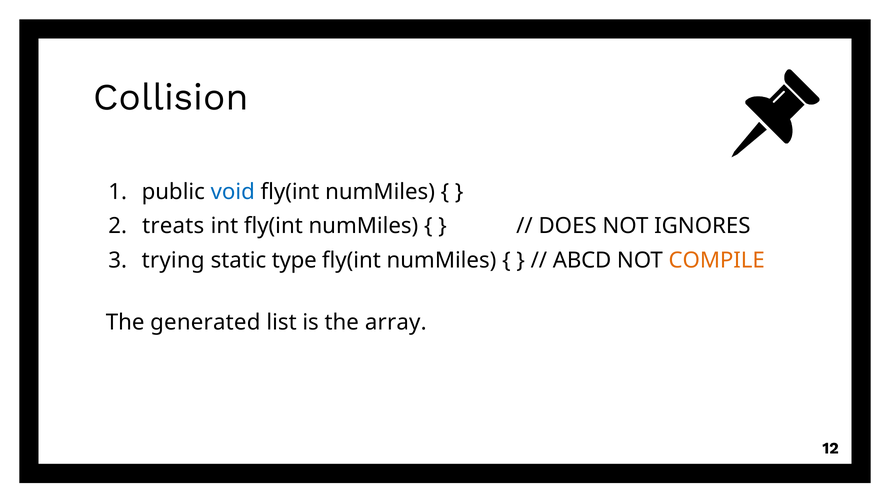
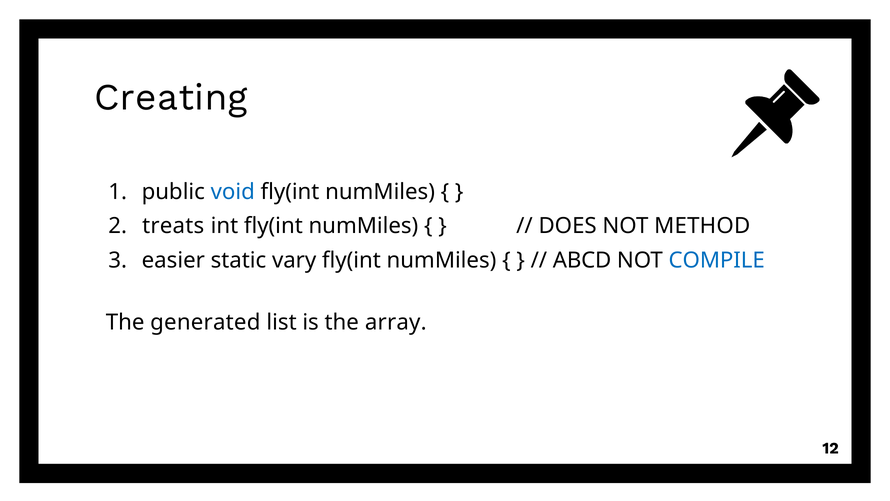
Collision: Collision -> Creating
IGNORES: IGNORES -> METHOD
trying: trying -> easier
type: type -> vary
COMPILE colour: orange -> blue
